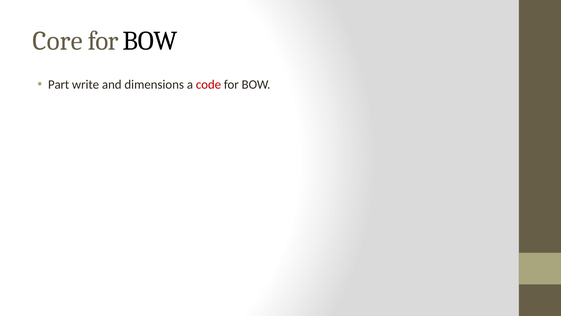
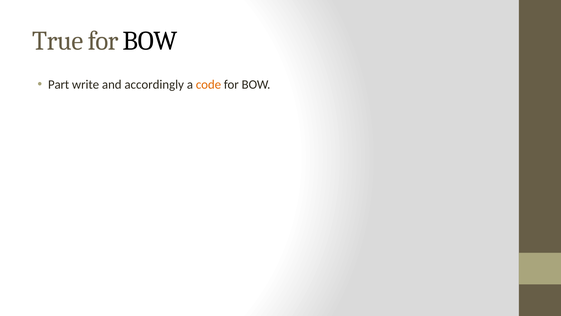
Core: Core -> True
dimensions: dimensions -> accordingly
code colour: red -> orange
